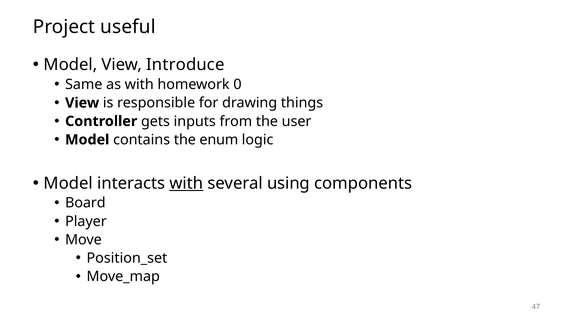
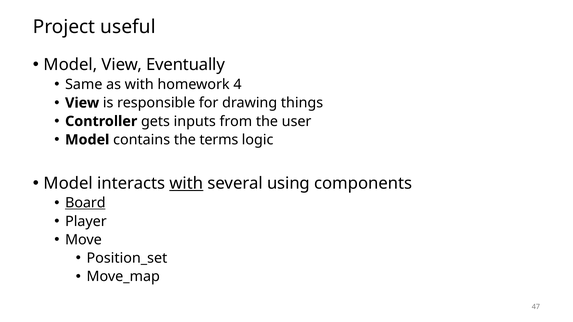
Introduce: Introduce -> Eventually
0: 0 -> 4
enum: enum -> terms
Board underline: none -> present
